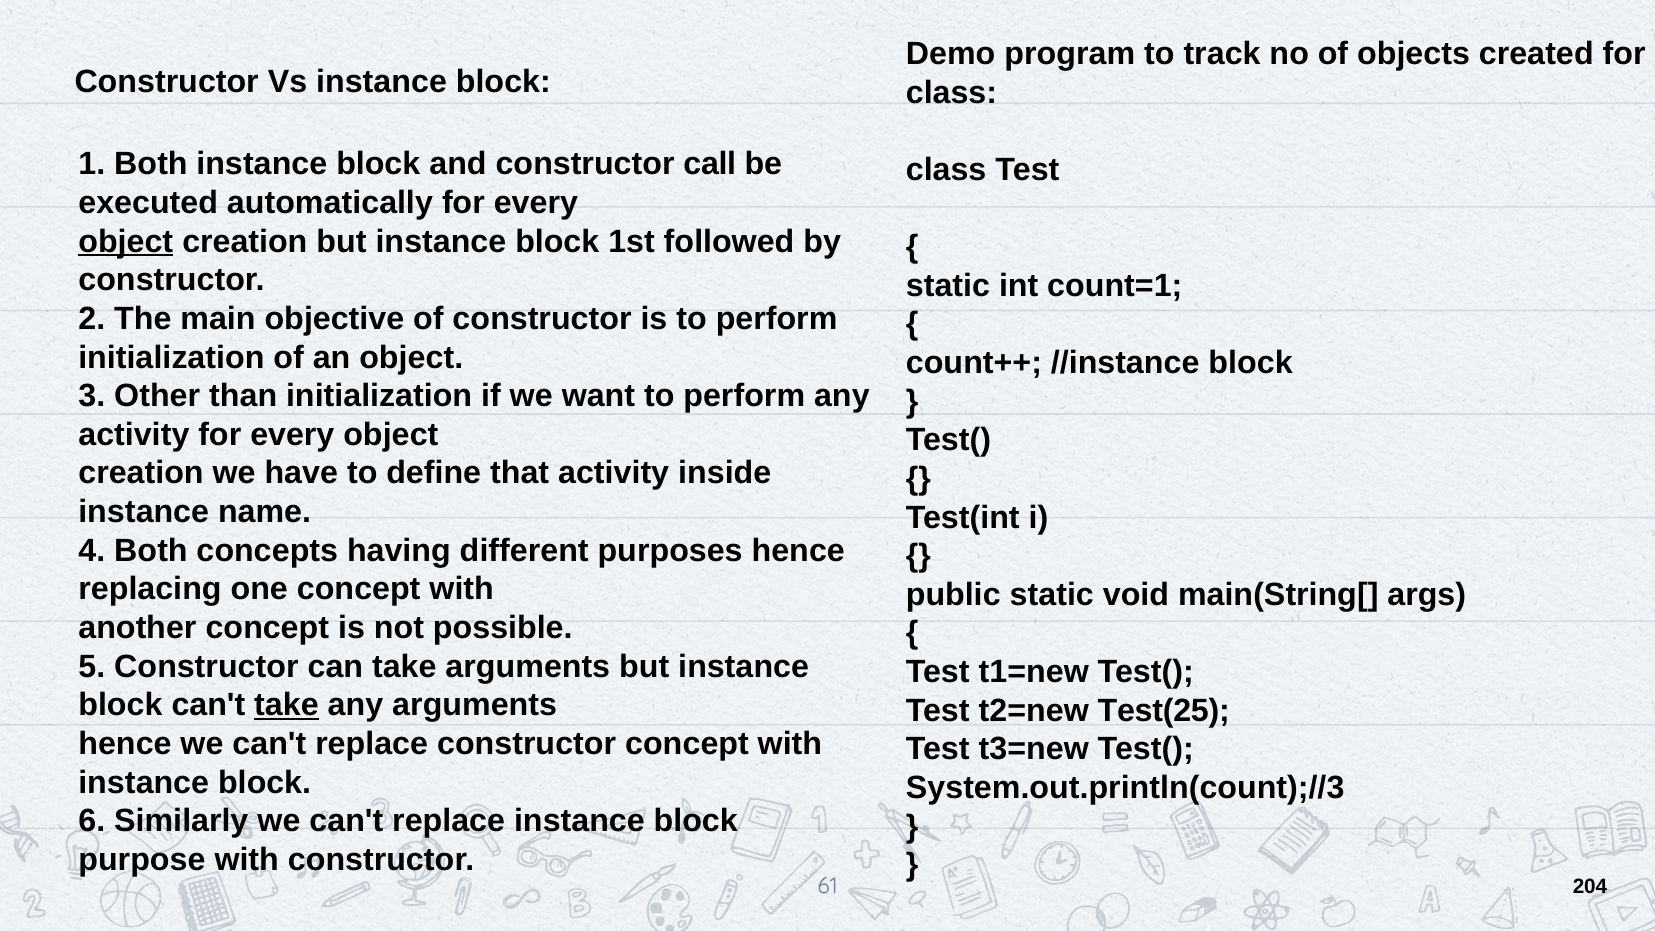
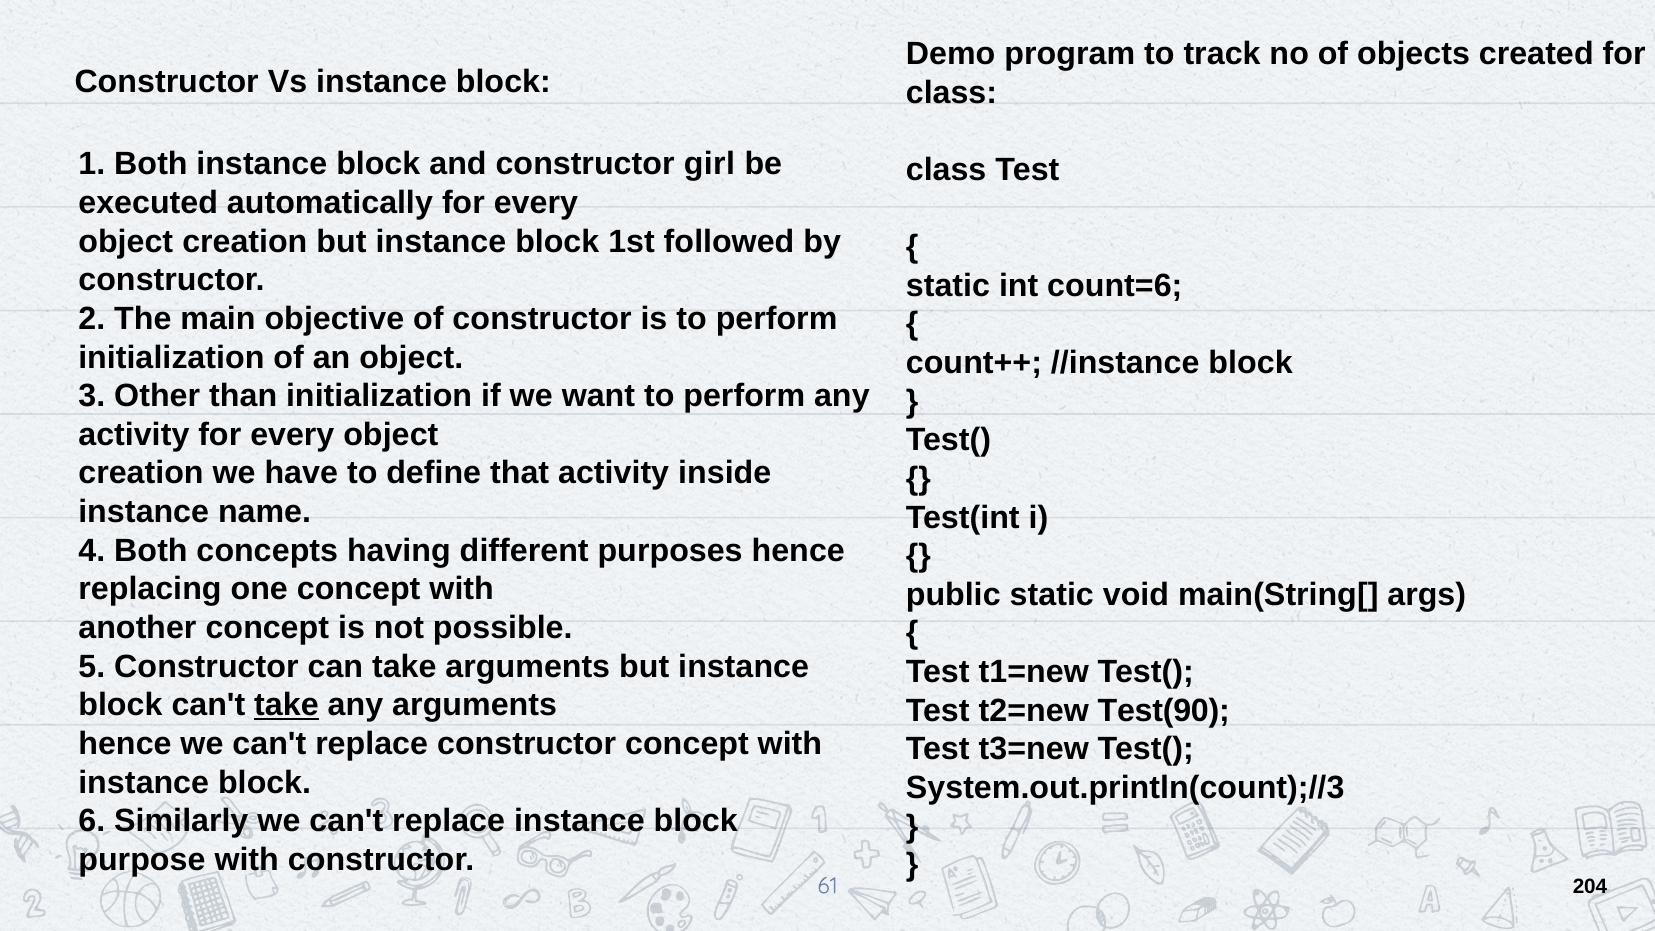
call: call -> girl
object at (126, 241) underline: present -> none
count=1: count=1 -> count=6
Test(25: Test(25 -> Test(90
